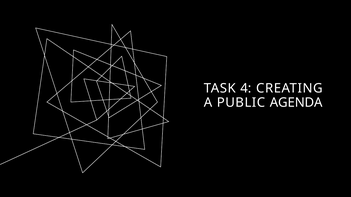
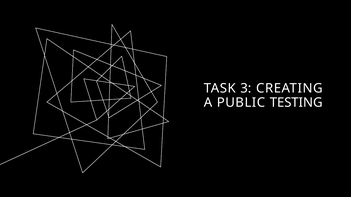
4: 4 -> 3
AGENDA: AGENDA -> TESTING
